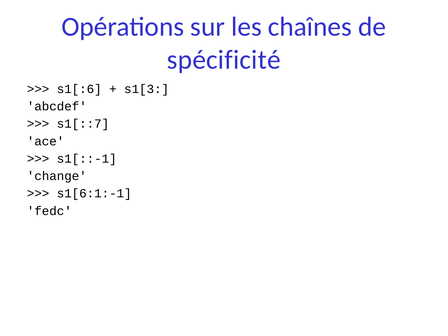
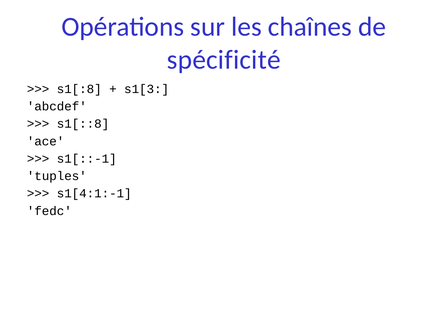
s1[:6: s1[:6 -> s1[:8
s1[::7: s1[::7 -> s1[::8
change: change -> tuples
s1[6:1:-1: s1[6:1:-1 -> s1[4:1:-1
